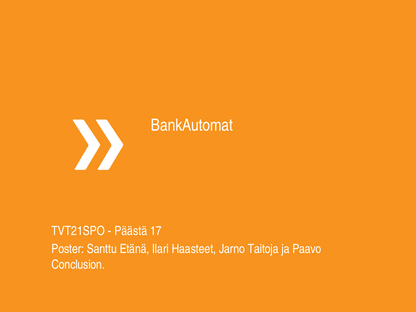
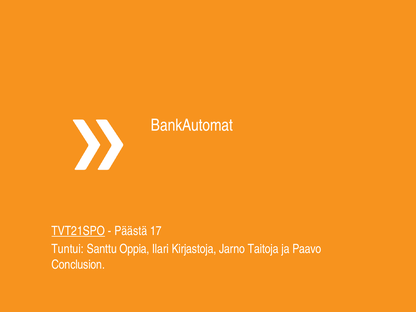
TVT21SPO underline: none -> present
Poster: Poster -> Tuntui
Etänä: Etänä -> Oppia
Haasteet: Haasteet -> Kirjastoja
